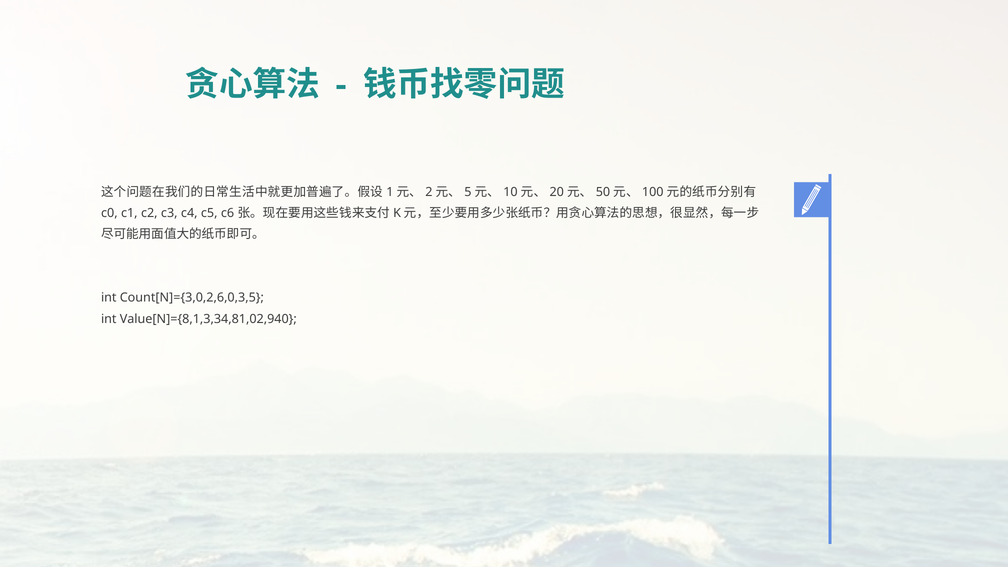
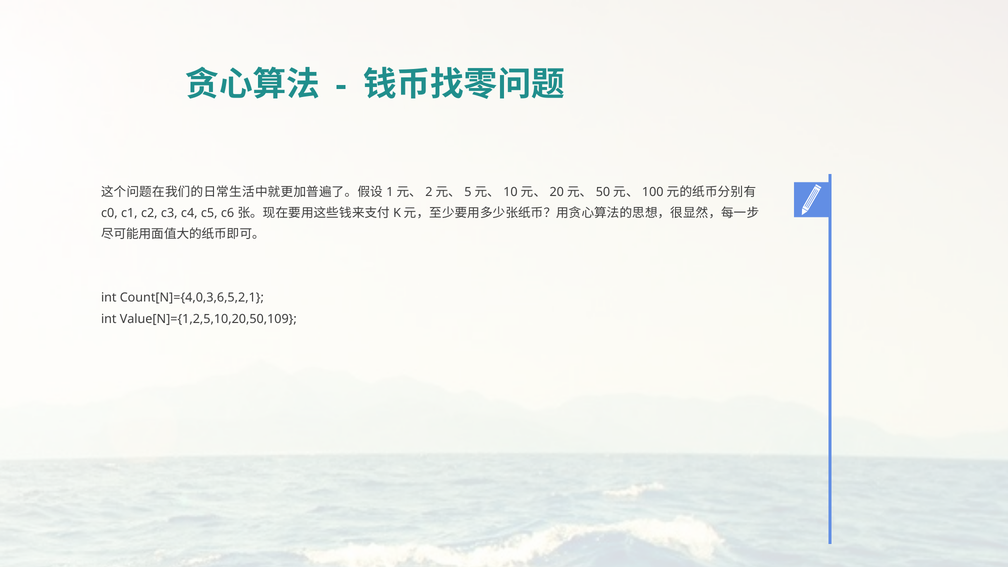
Count[N]={3,0,2,6,0,3,5: Count[N]={3,0,2,6,0,3,5 -> Count[N]={4,0,3,6,5,2,1
Value[N]={8,1,3,34,81,02,940: Value[N]={8,1,3,34,81,02,940 -> Value[N]={1,2,5,10,20,50,109
